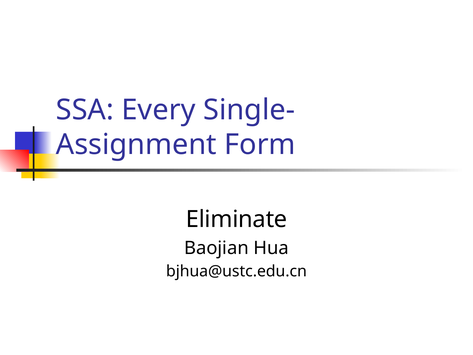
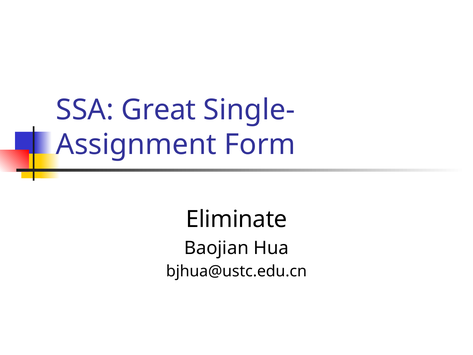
Every: Every -> Great
